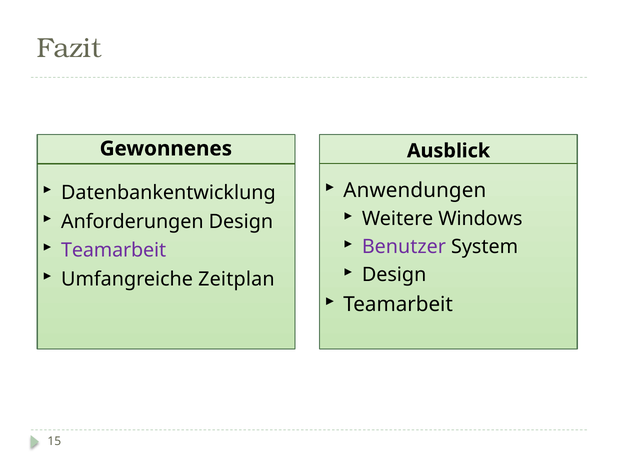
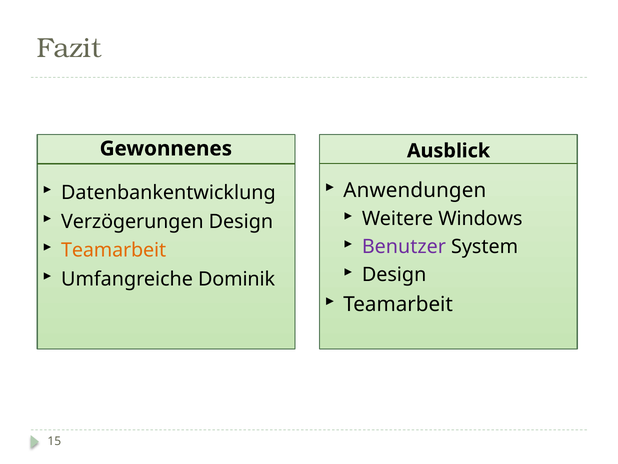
Anforderungen: Anforderungen -> Verzögerungen
Teamarbeit at (114, 250) colour: purple -> orange
Zeitplan: Zeitplan -> Dominik
